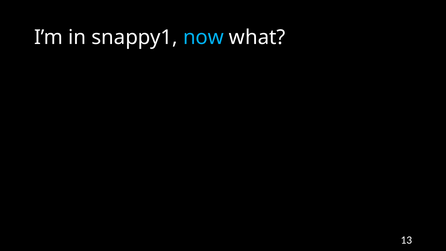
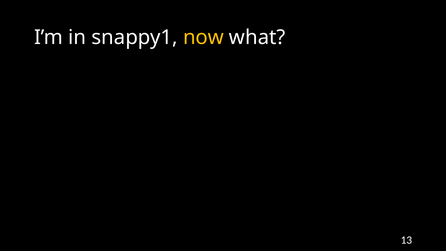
now colour: light blue -> yellow
